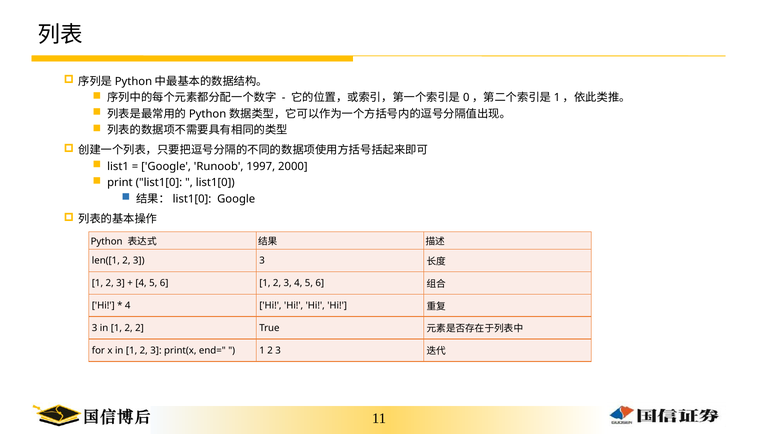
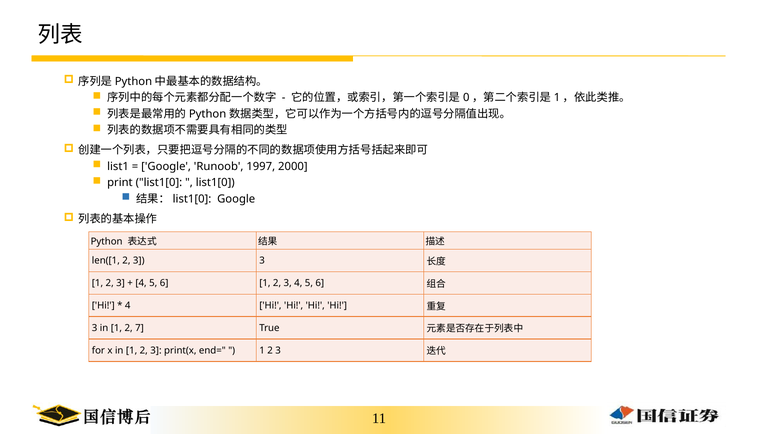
2 2: 2 -> 7
